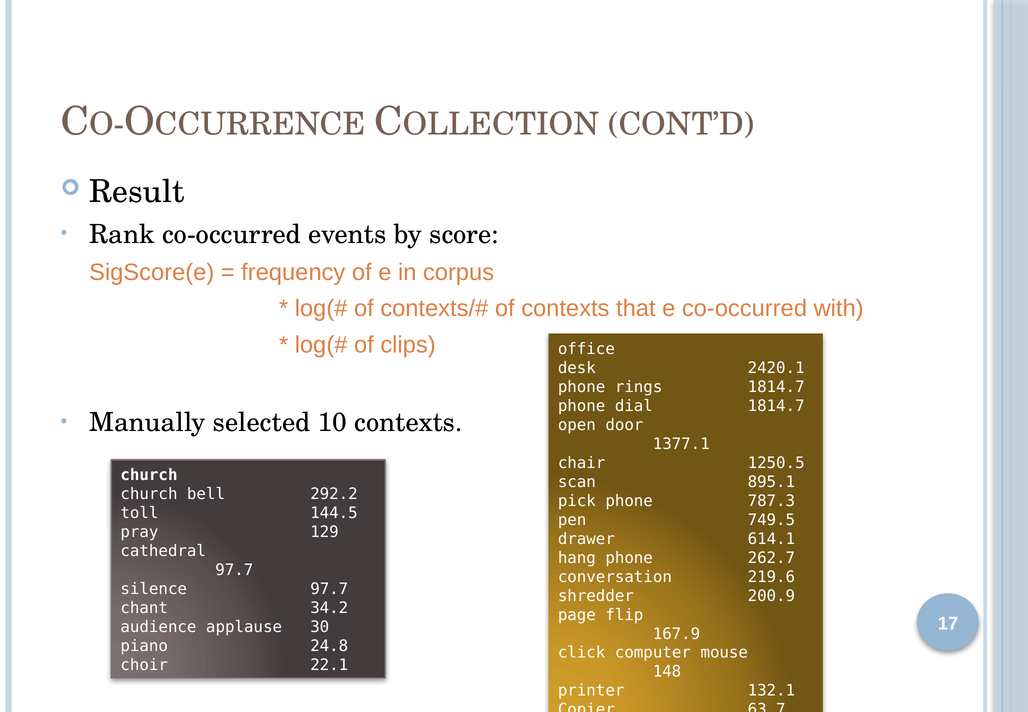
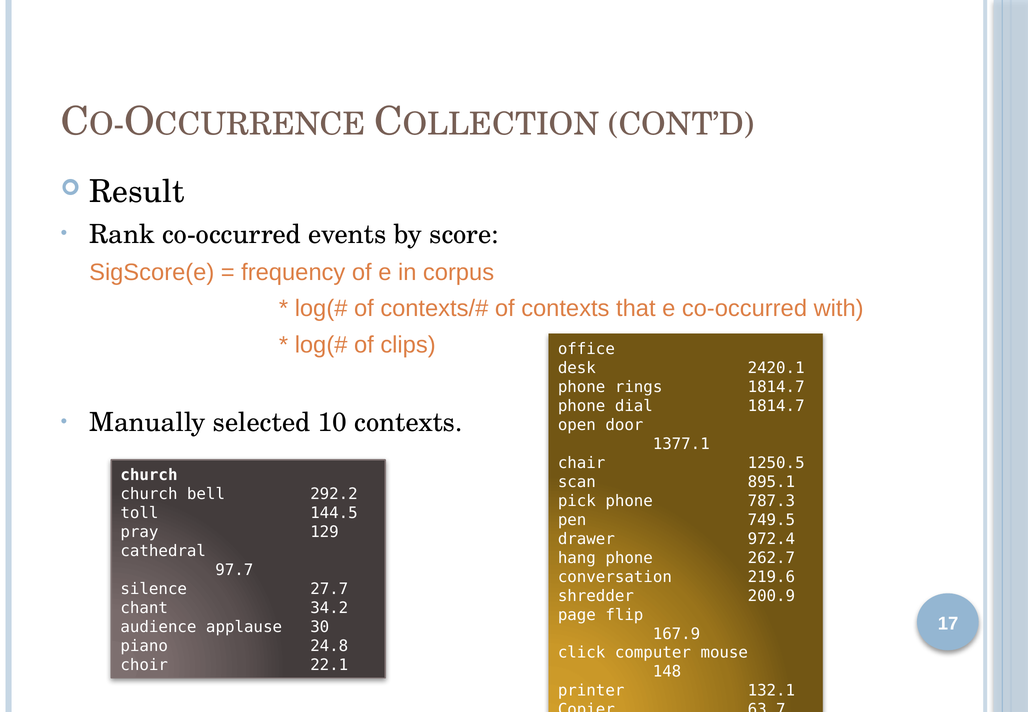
614.1: 614.1 -> 972.4
silence 97.7: 97.7 -> 27.7
